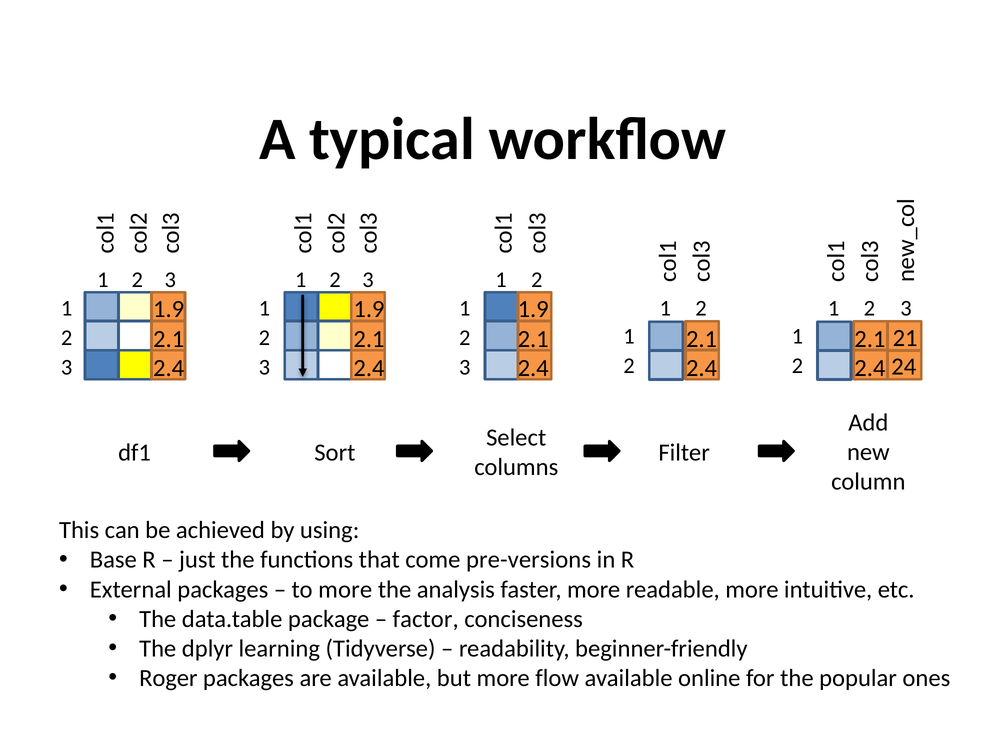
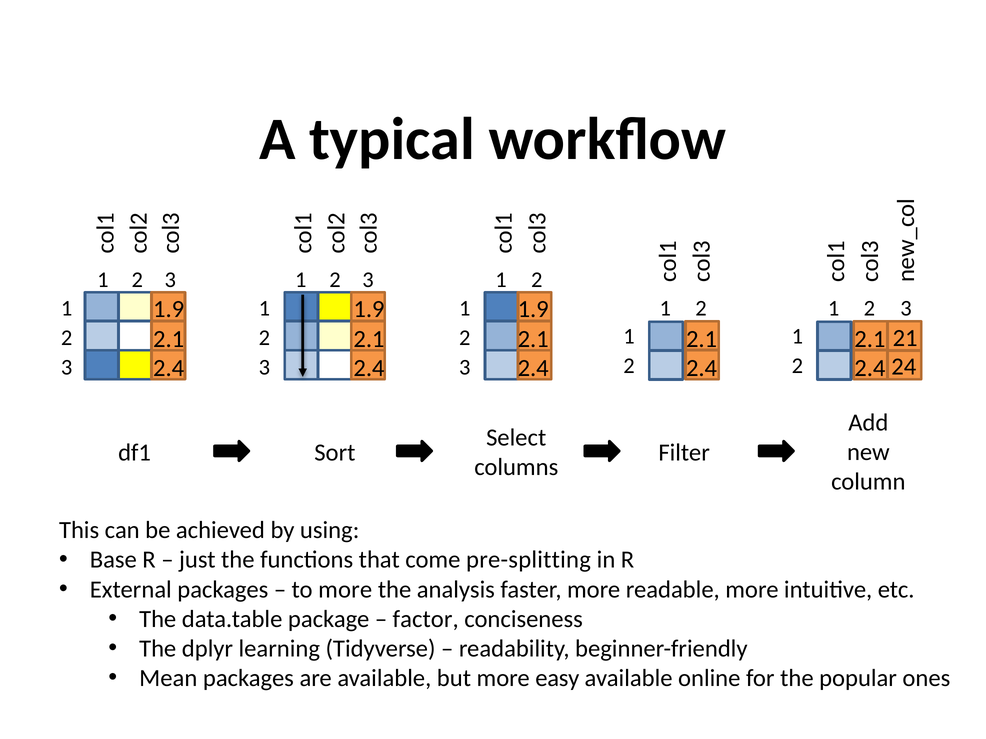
pre-versions: pre-versions -> pre-splitting
Roger: Roger -> Mean
flow: flow -> easy
